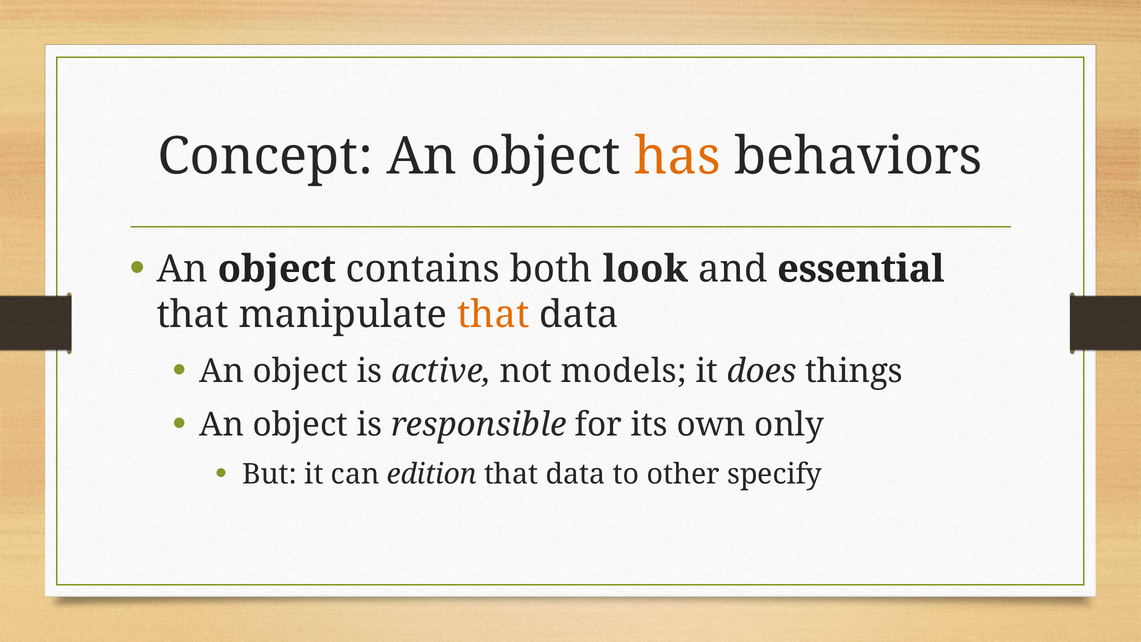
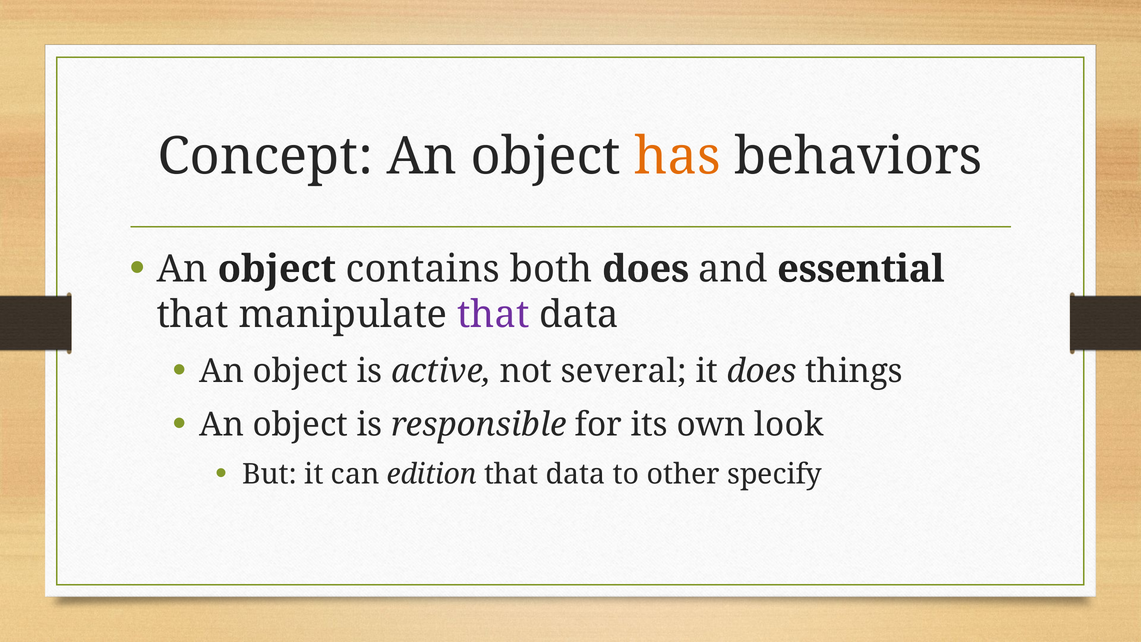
both look: look -> does
that at (493, 315) colour: orange -> purple
models: models -> several
only: only -> look
